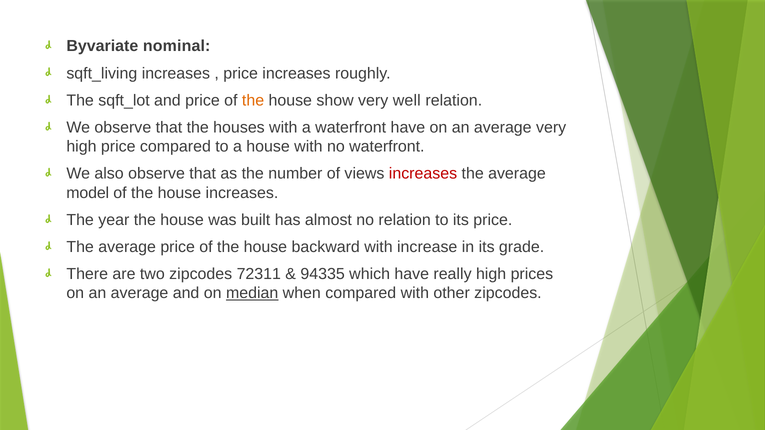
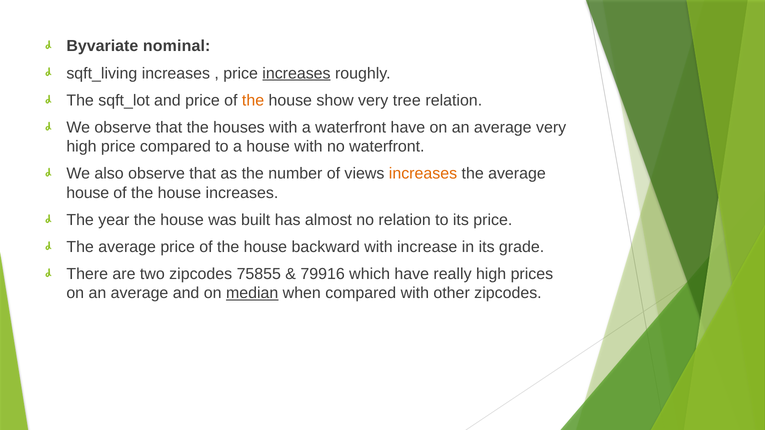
increases at (296, 73) underline: none -> present
well: well -> tree
increases at (423, 174) colour: red -> orange
model at (88, 193): model -> house
72311: 72311 -> 75855
94335: 94335 -> 79916
